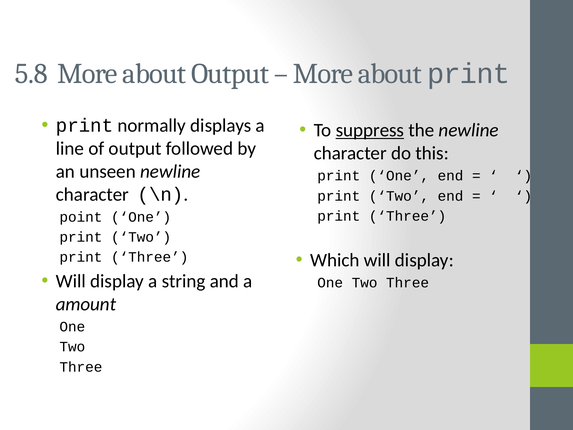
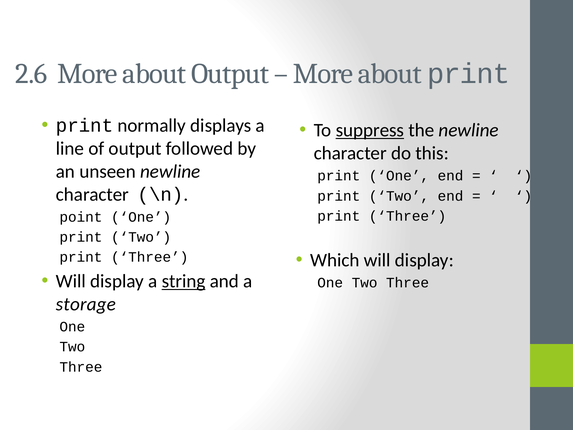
5.8: 5.8 -> 2.6
string underline: none -> present
amount: amount -> storage
